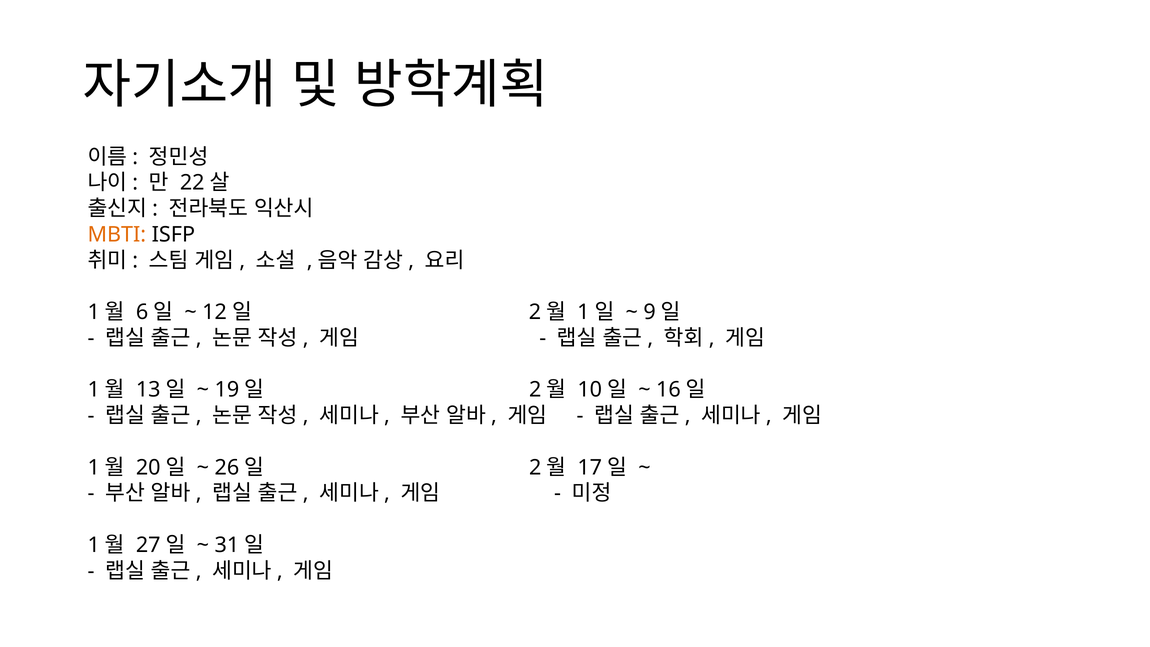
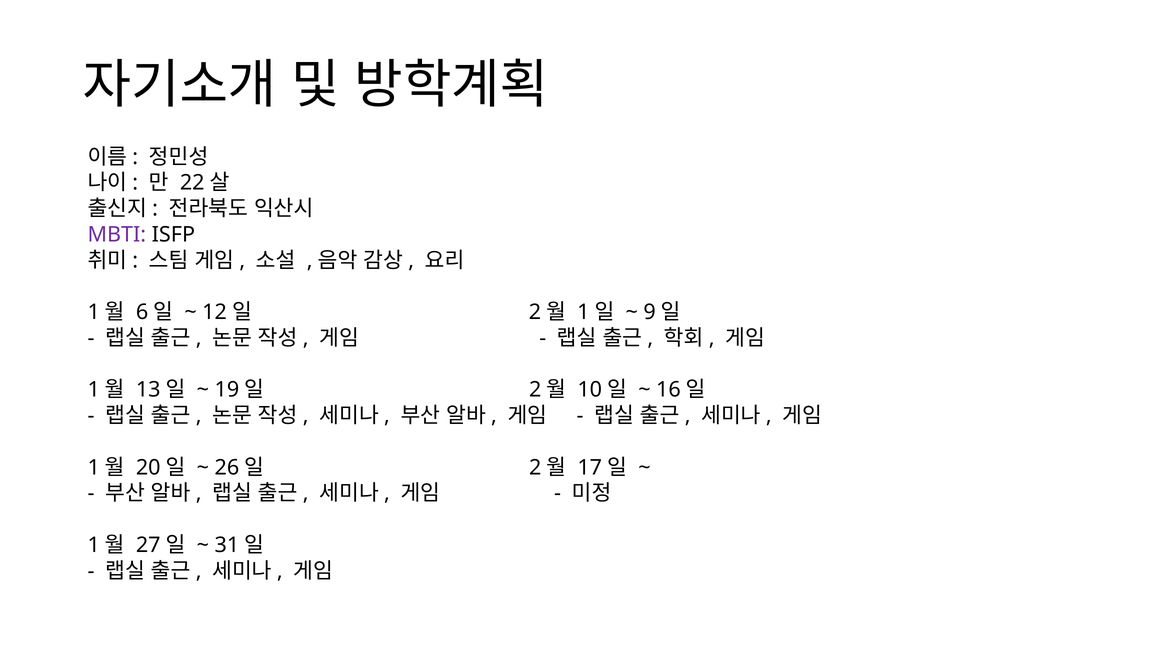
MBTI colour: orange -> purple
